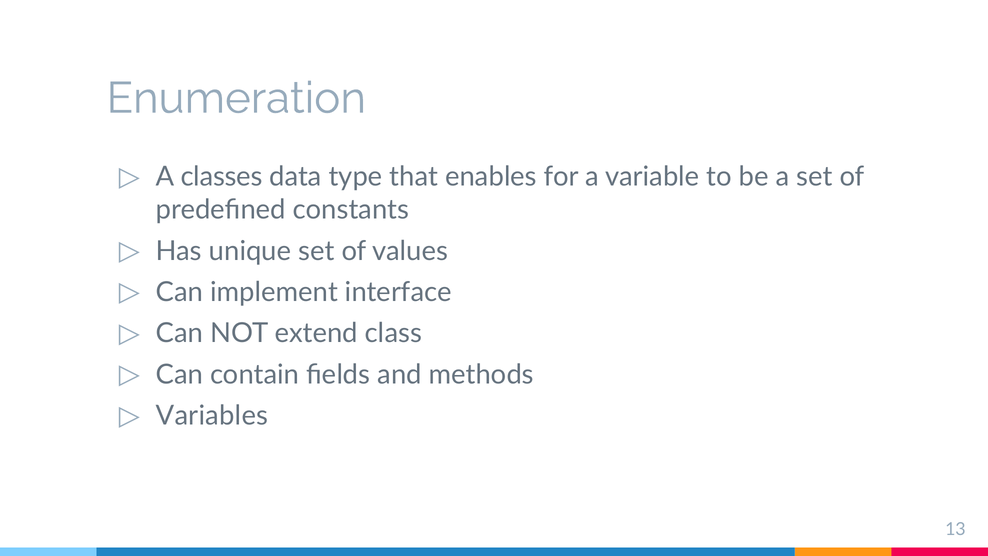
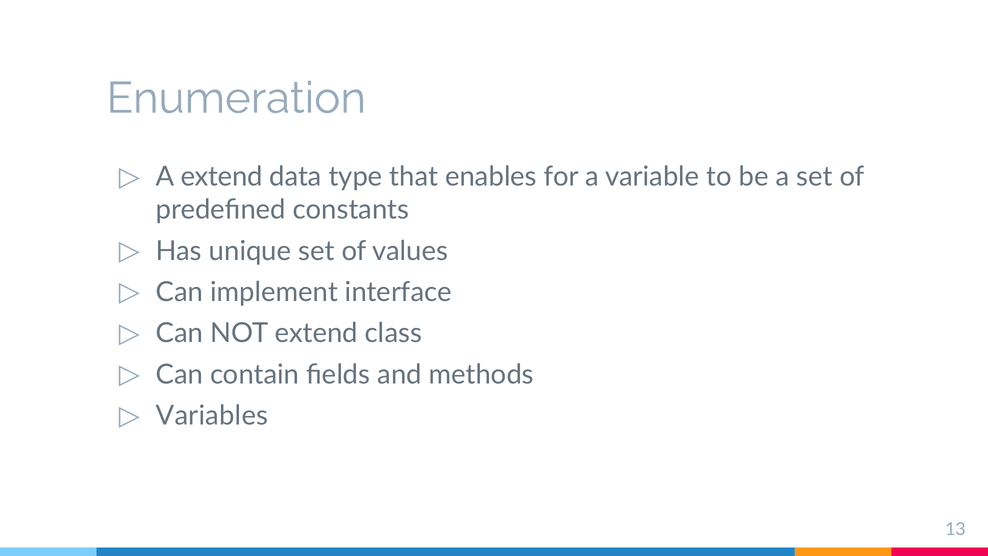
A classes: classes -> extend
